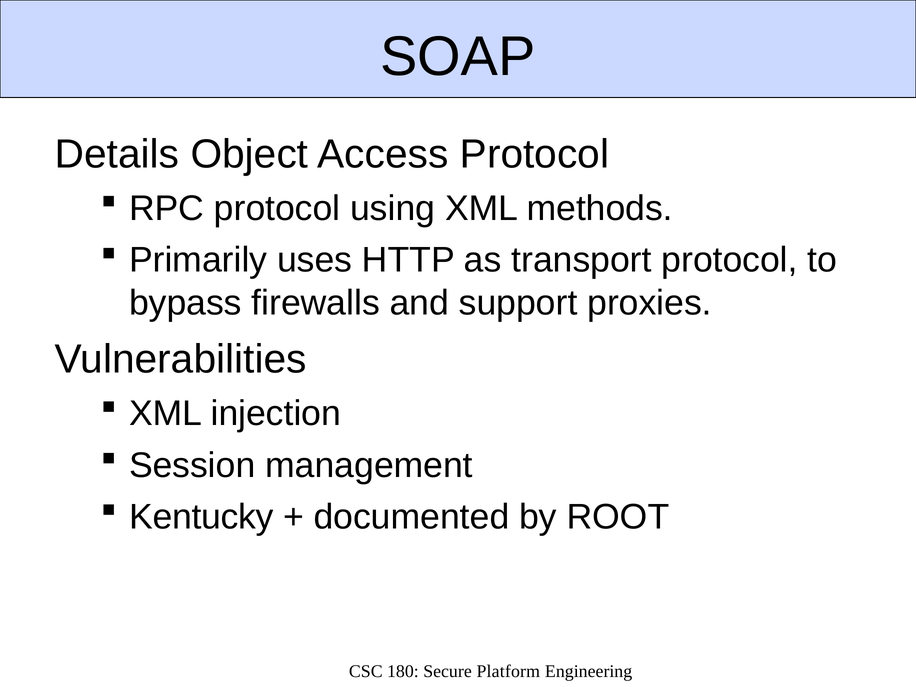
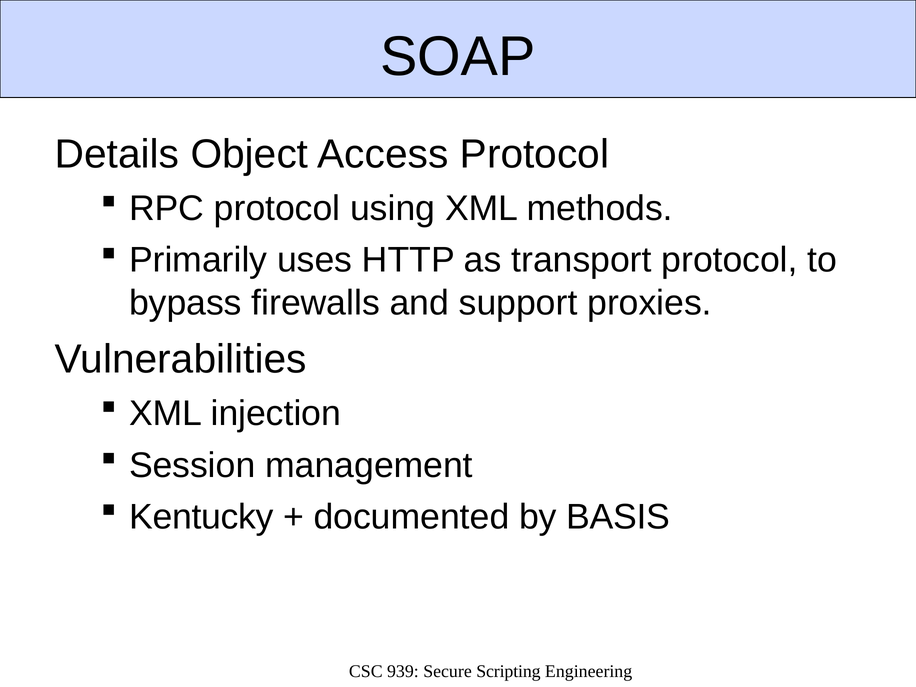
ROOT: ROOT -> BASIS
180: 180 -> 939
Platform: Platform -> Scripting
